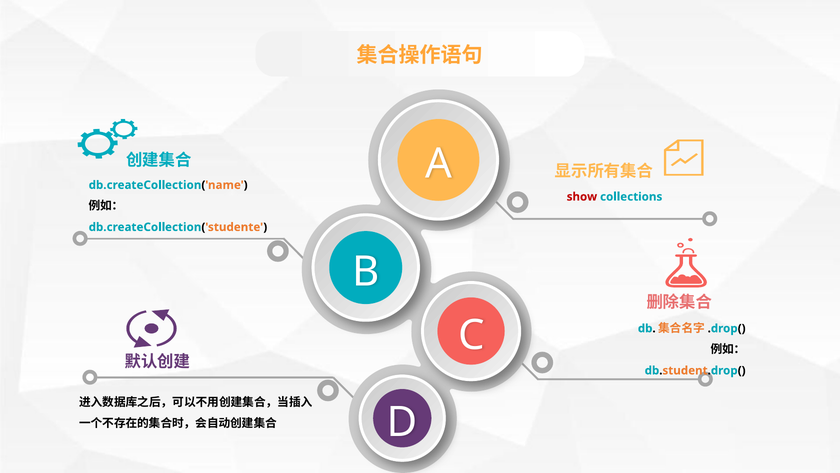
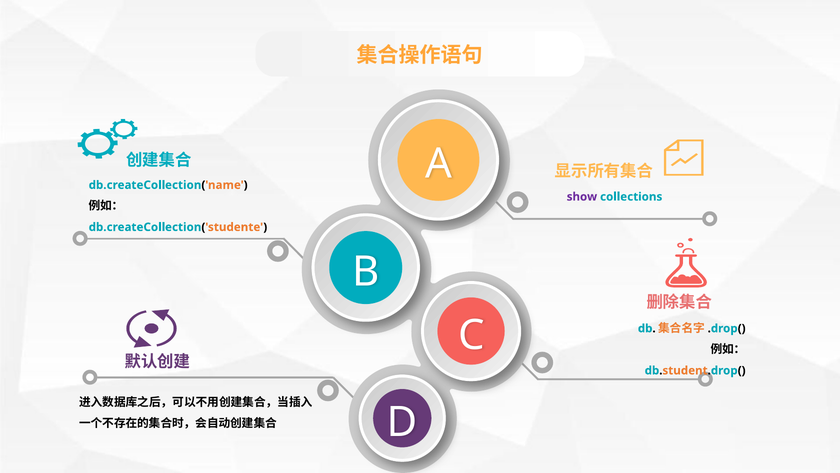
show colour: red -> purple
